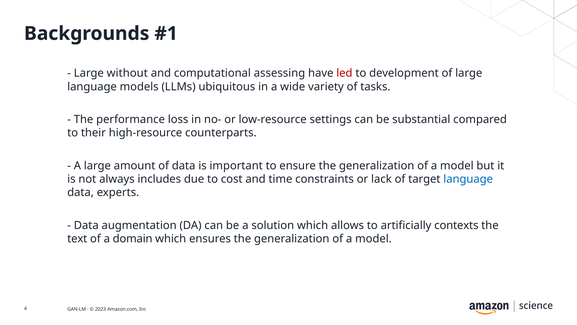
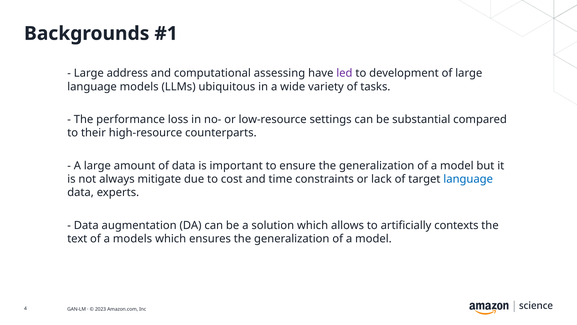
without: without -> address
led colour: red -> purple
includes: includes -> mitigate
a domain: domain -> models
